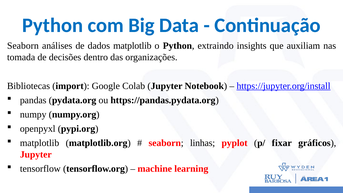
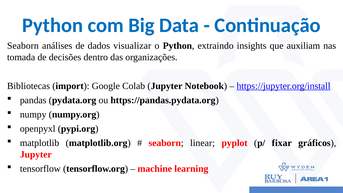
dados matplotlib: matplotlib -> visualizar
linhas: linhas -> linear
